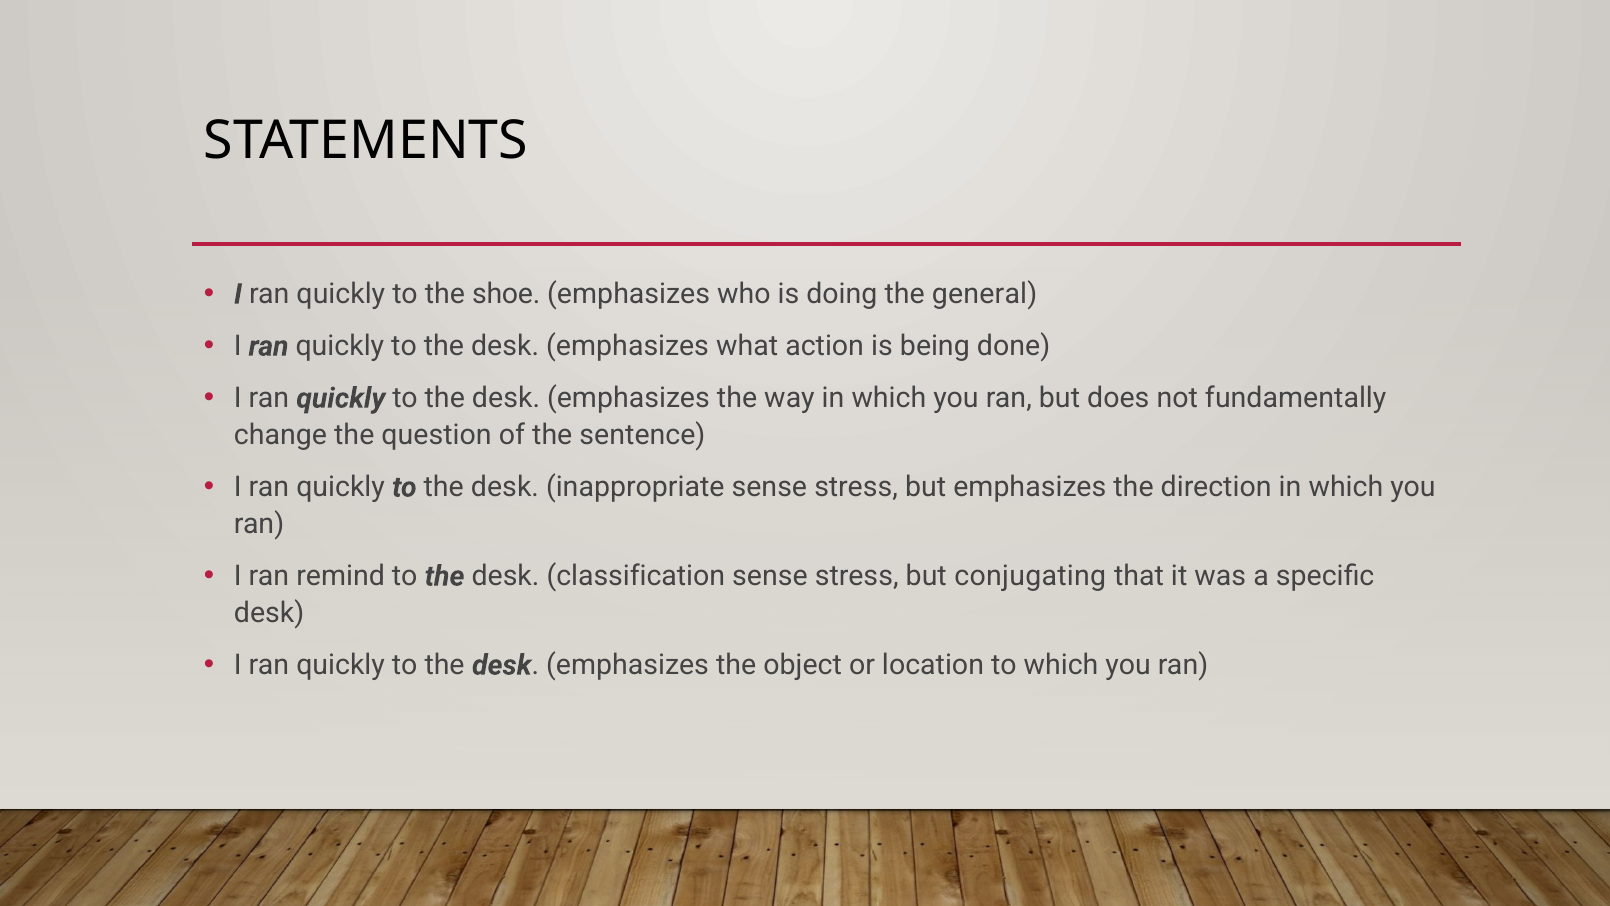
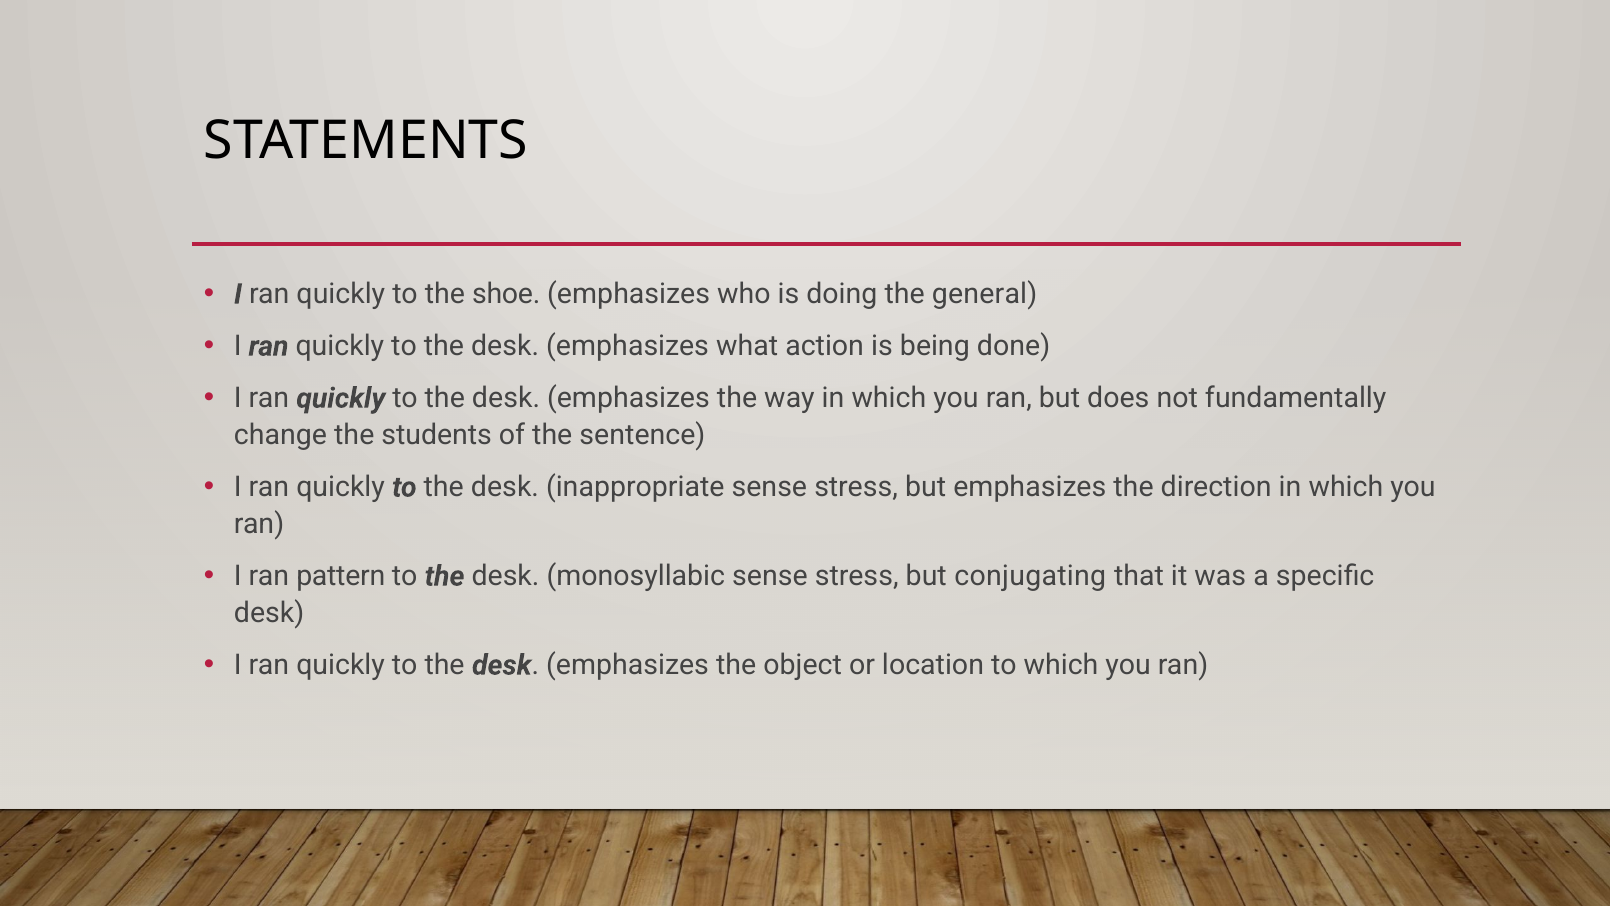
question: question -> students
remind: remind -> pattern
classification: classification -> monosyllabic
